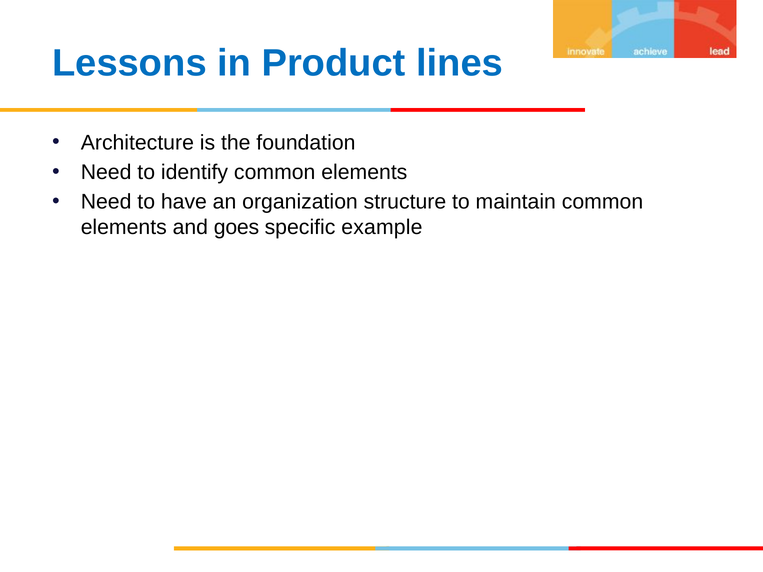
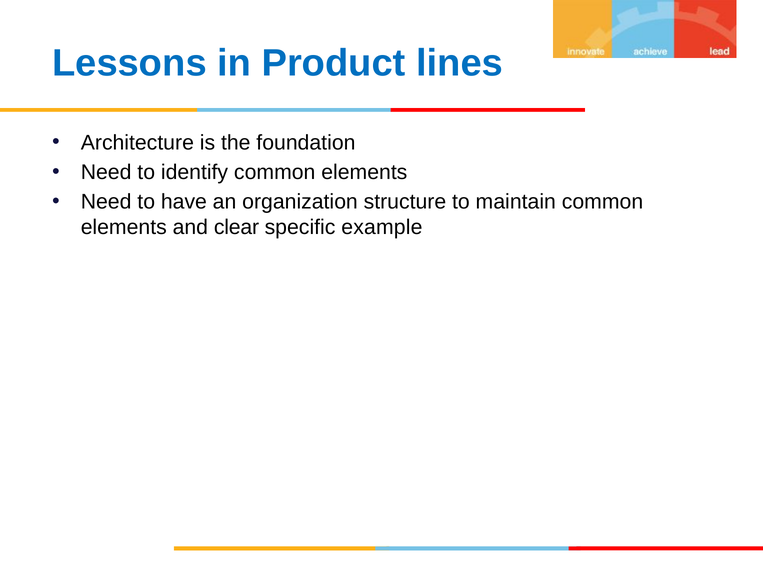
goes: goes -> clear
